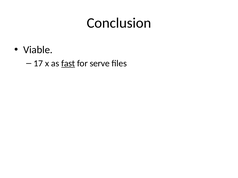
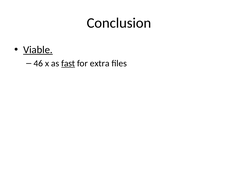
Viable underline: none -> present
17: 17 -> 46
serve: serve -> extra
